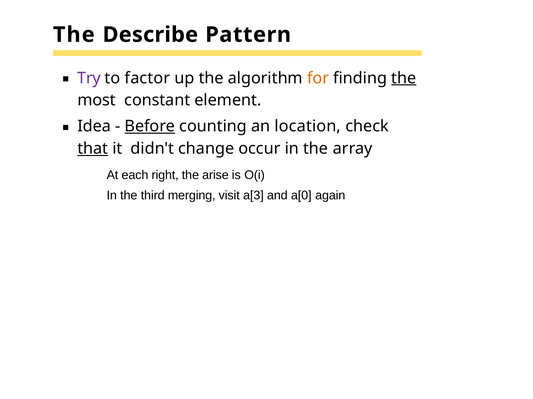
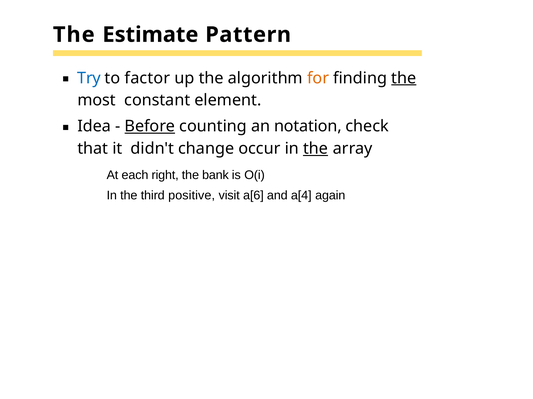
Describe: Describe -> Estimate
Try colour: purple -> blue
location: location -> notation
that underline: present -> none
the at (316, 149) underline: none -> present
arise: arise -> bank
merging: merging -> positive
a[3: a[3 -> a[6
a[0: a[0 -> a[4
